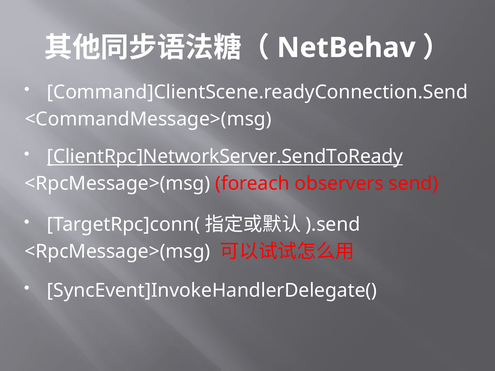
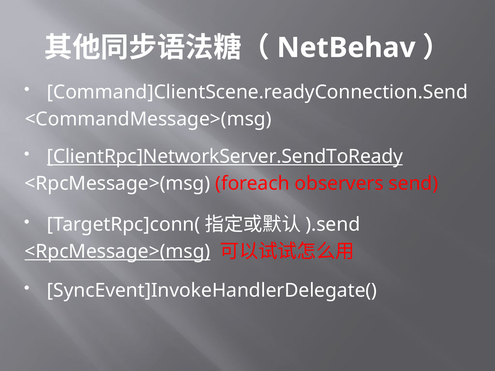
<RpcMessage>(msg at (117, 252) underline: none -> present
